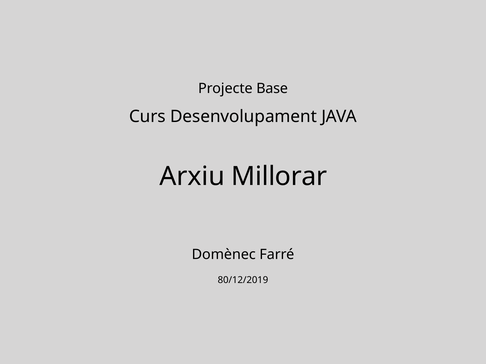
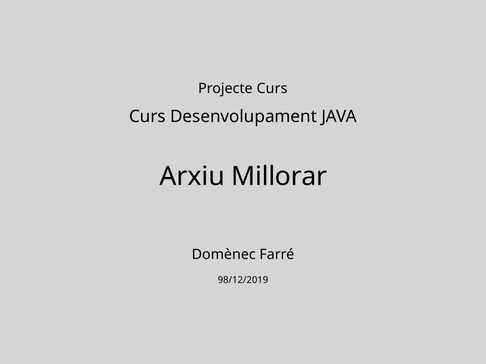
Projecte Base: Base -> Curs
80/12/2019: 80/12/2019 -> 98/12/2019
